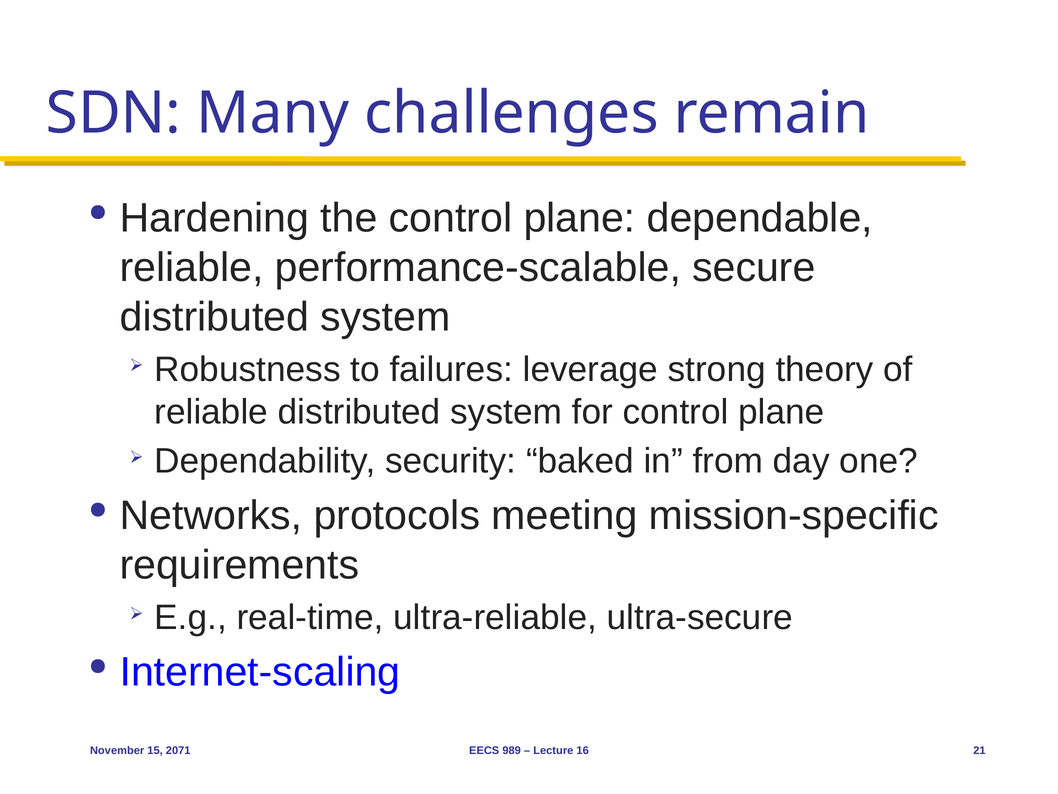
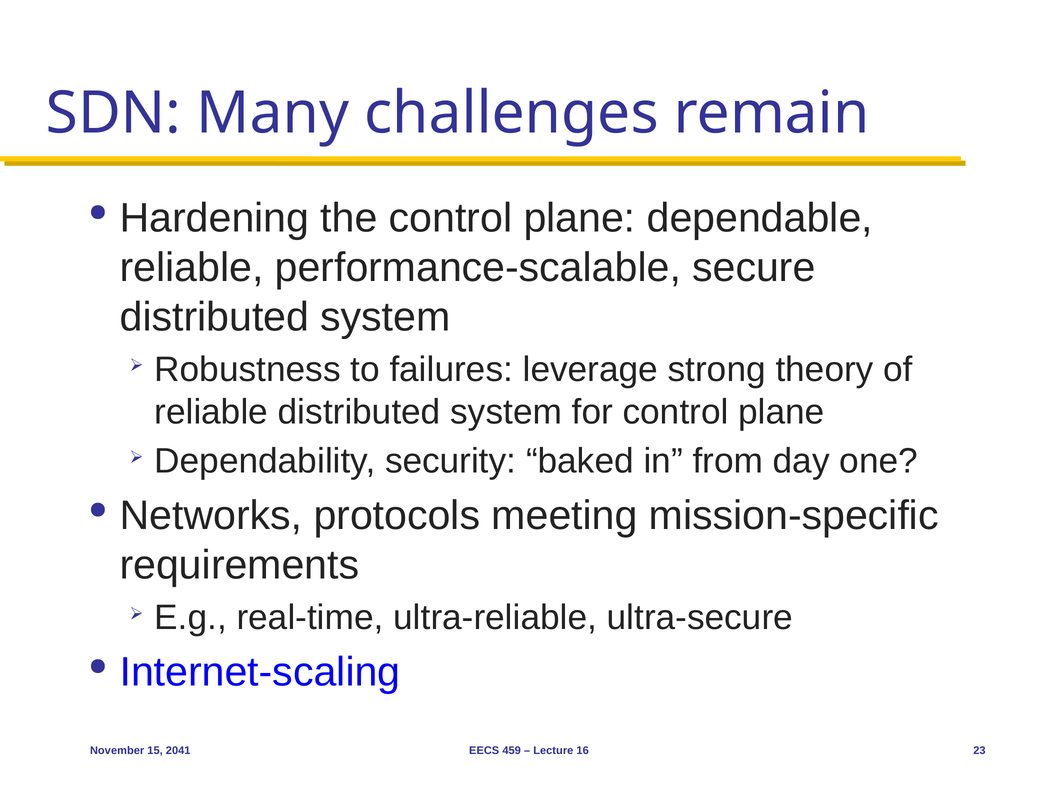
2071: 2071 -> 2041
989: 989 -> 459
21: 21 -> 23
